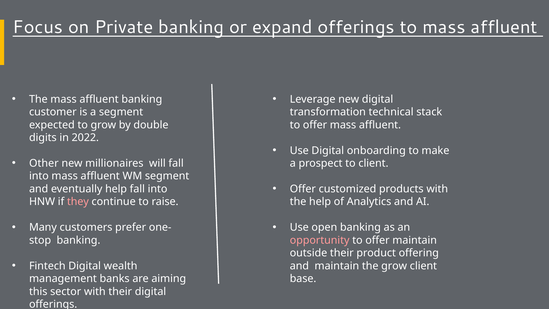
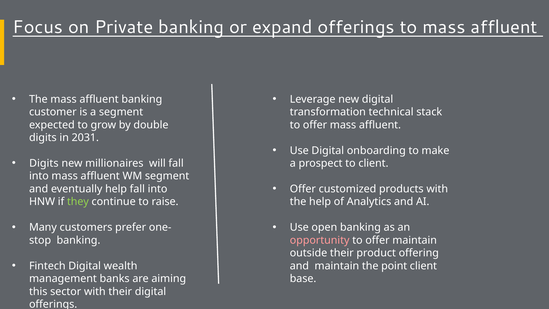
2022: 2022 -> 2031
Other at (44, 163): Other -> Digits
they colour: pink -> light green
the grow: grow -> point
